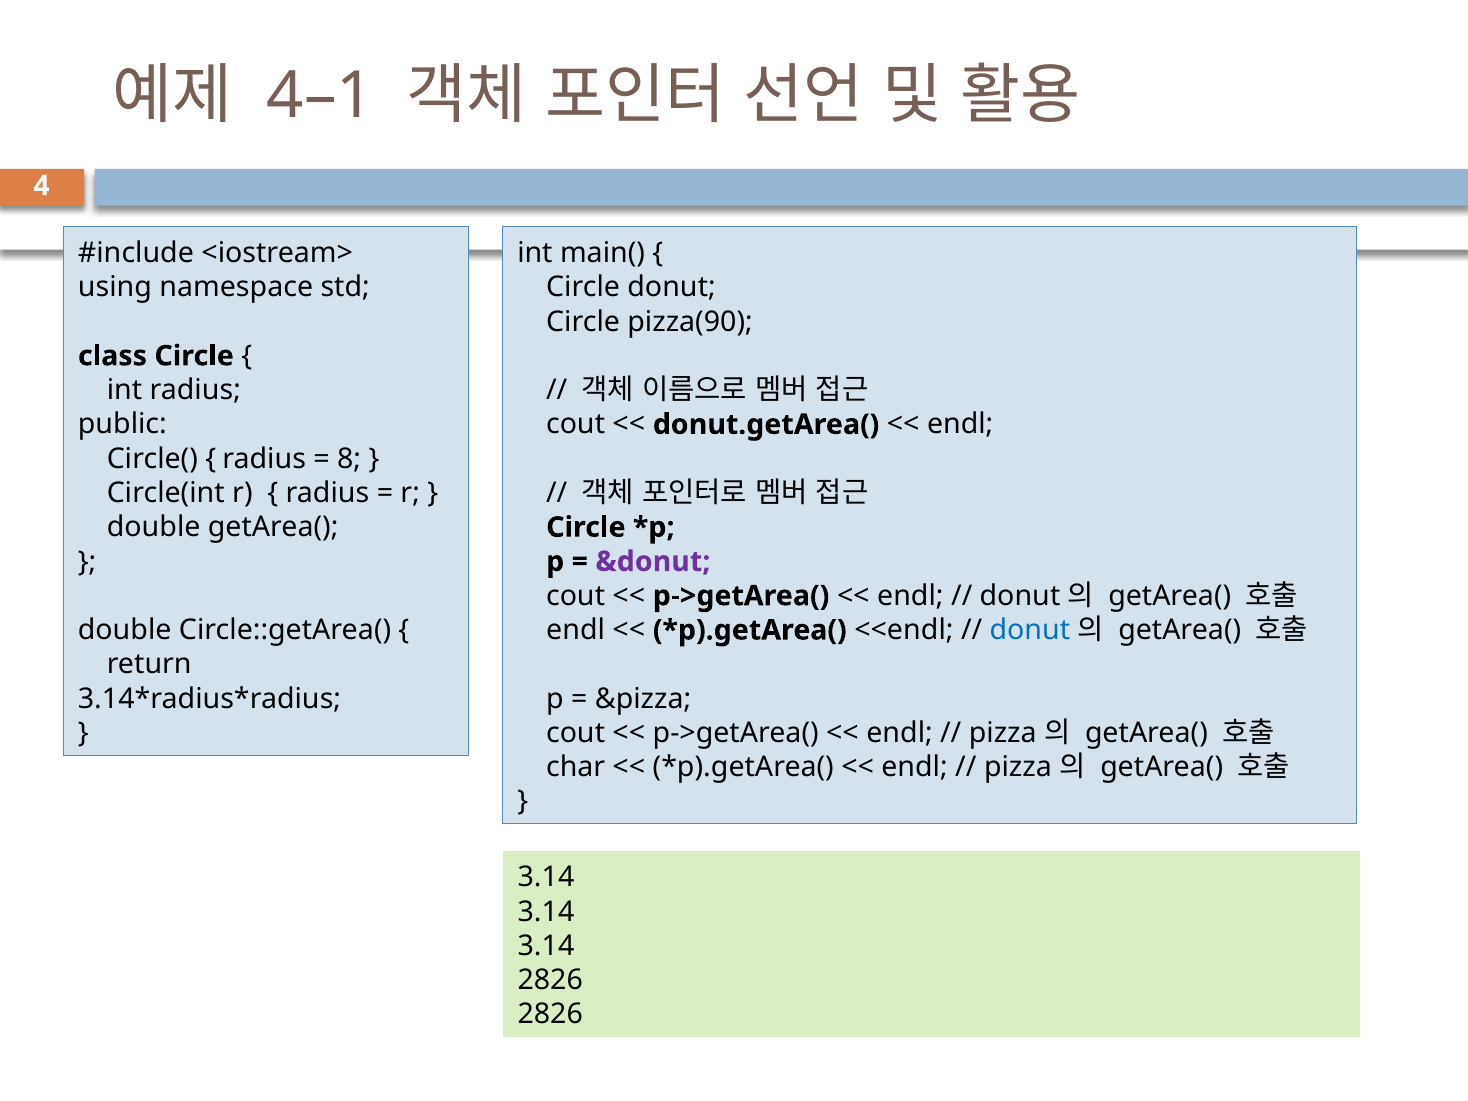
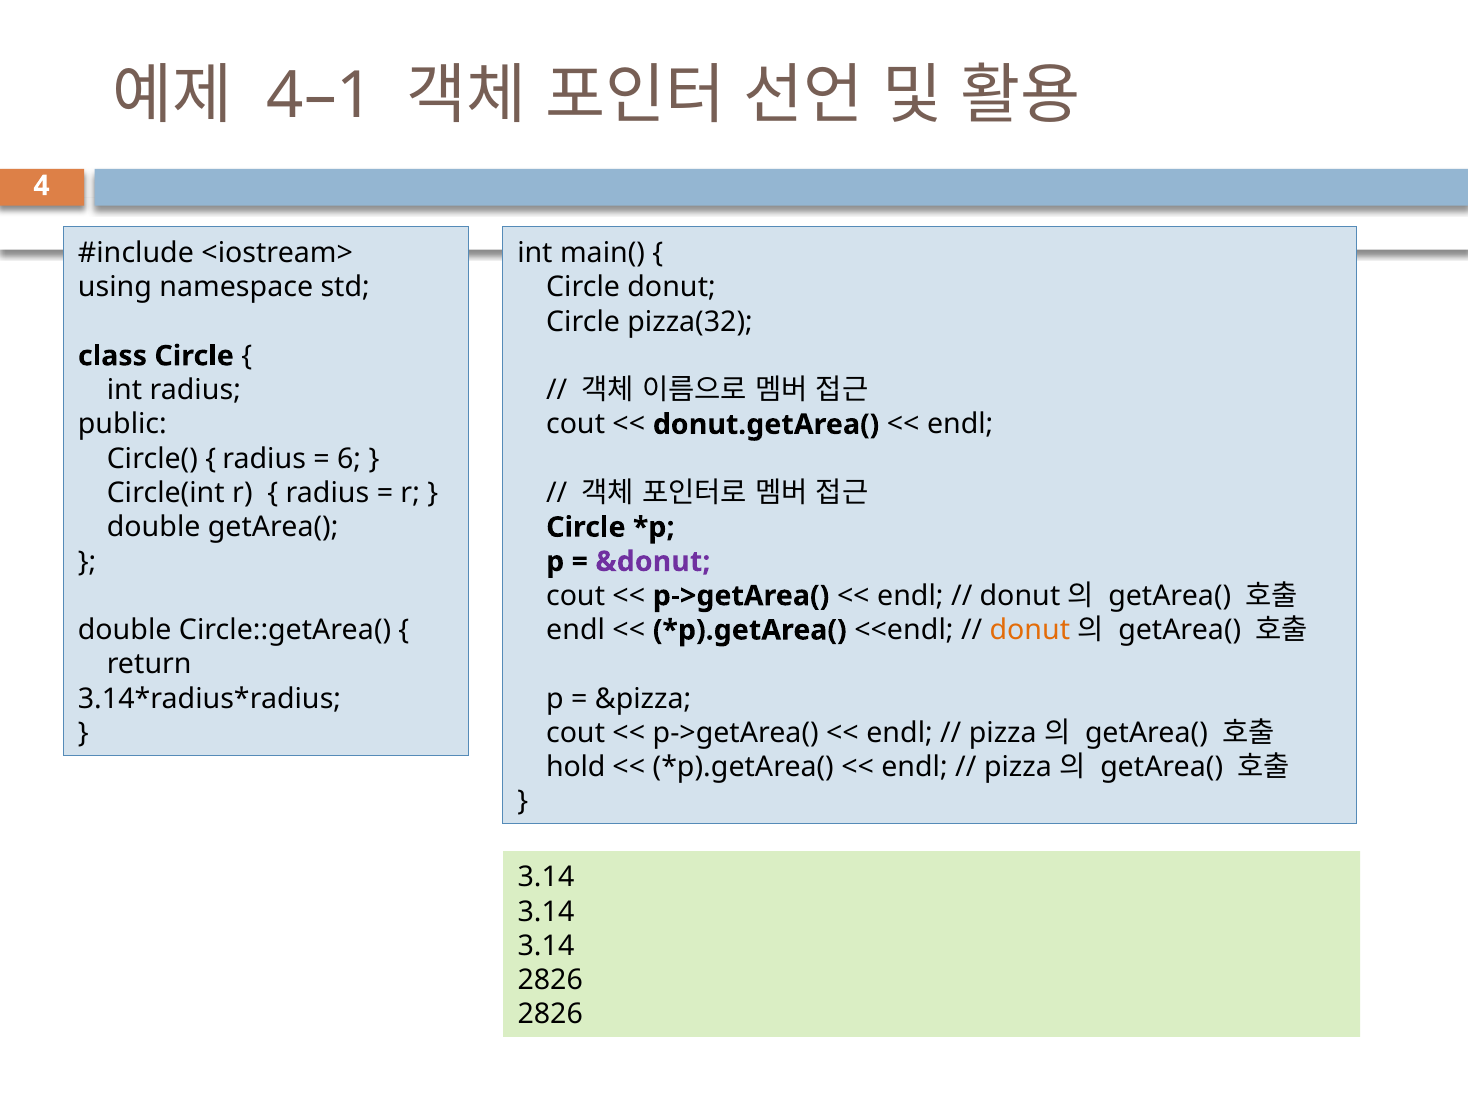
pizza(90: pizza(90 -> pizza(32
8: 8 -> 6
donut at (1030, 630) colour: blue -> orange
char: char -> hold
